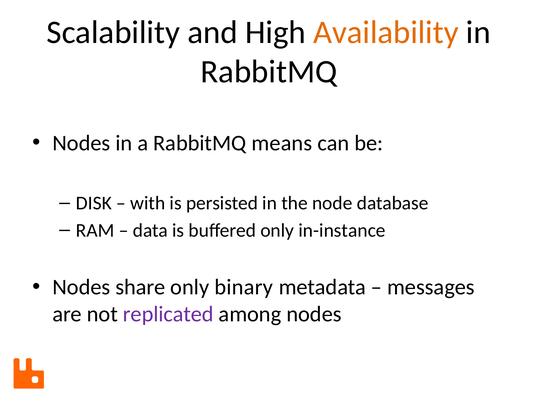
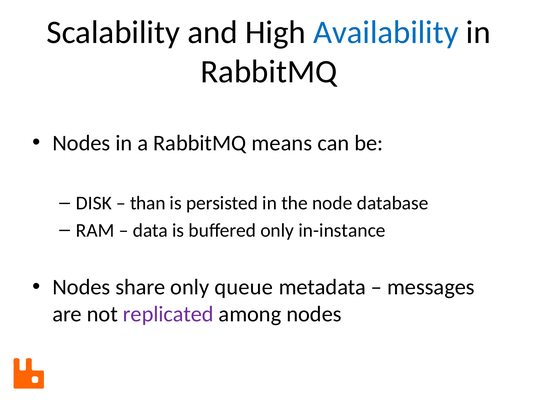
Availability colour: orange -> blue
with: with -> than
binary: binary -> queue
